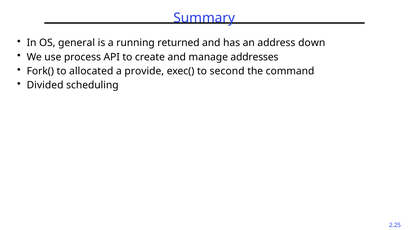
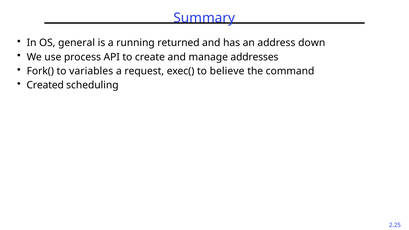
allocated: allocated -> variables
provide: provide -> request
second: second -> believe
Divided: Divided -> Created
